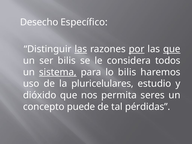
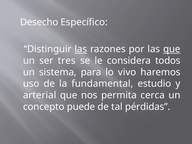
por underline: present -> none
ser bilis: bilis -> tres
sistema underline: present -> none
lo bilis: bilis -> vivo
pluricelulares: pluricelulares -> fundamental
dióxido: dióxido -> arterial
seres: seres -> cerca
